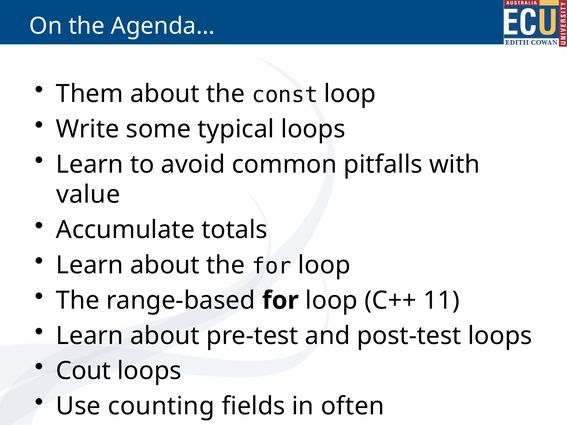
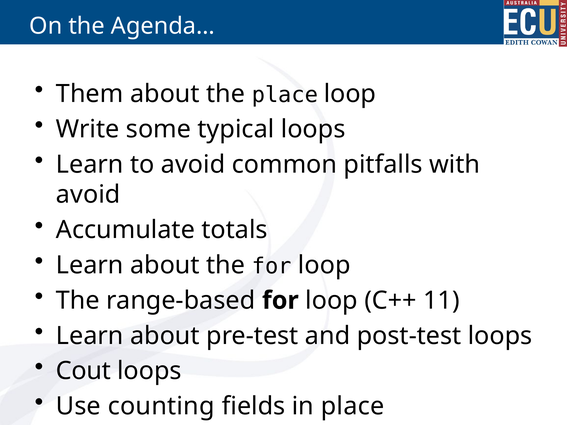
the const: const -> place
value at (88, 195): value -> avoid
in often: often -> place
